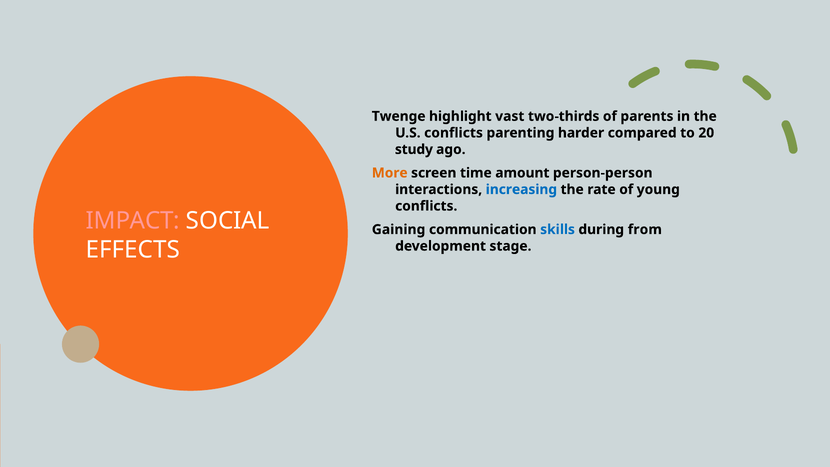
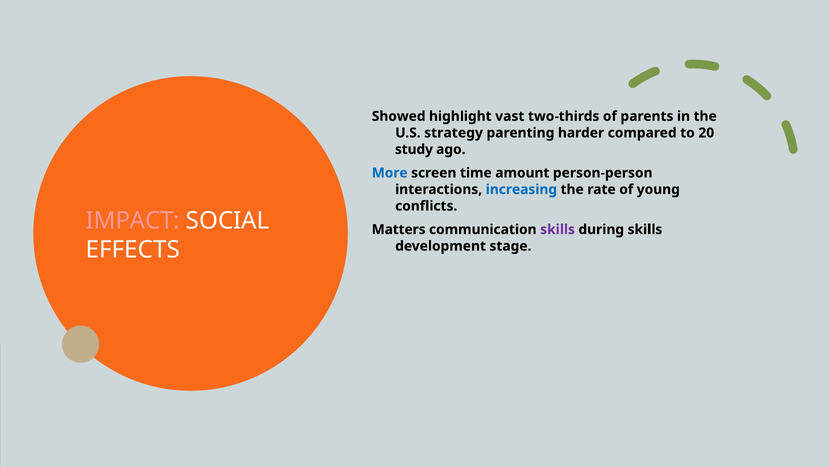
Twenge: Twenge -> Showed
U.S conflicts: conflicts -> strategy
More colour: orange -> blue
Gaining: Gaining -> Matters
skills at (558, 229) colour: blue -> purple
during from: from -> skills
